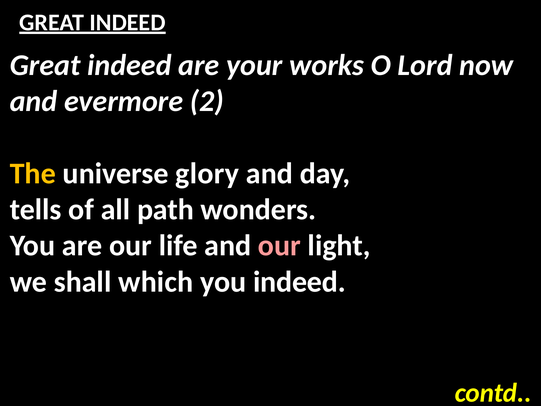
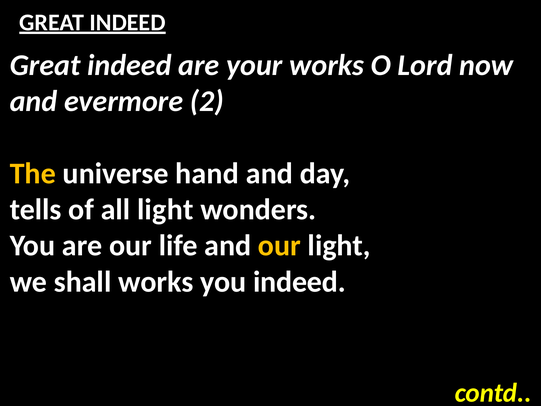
glory: glory -> hand
all path: path -> light
our at (279, 246) colour: pink -> yellow
shall which: which -> works
